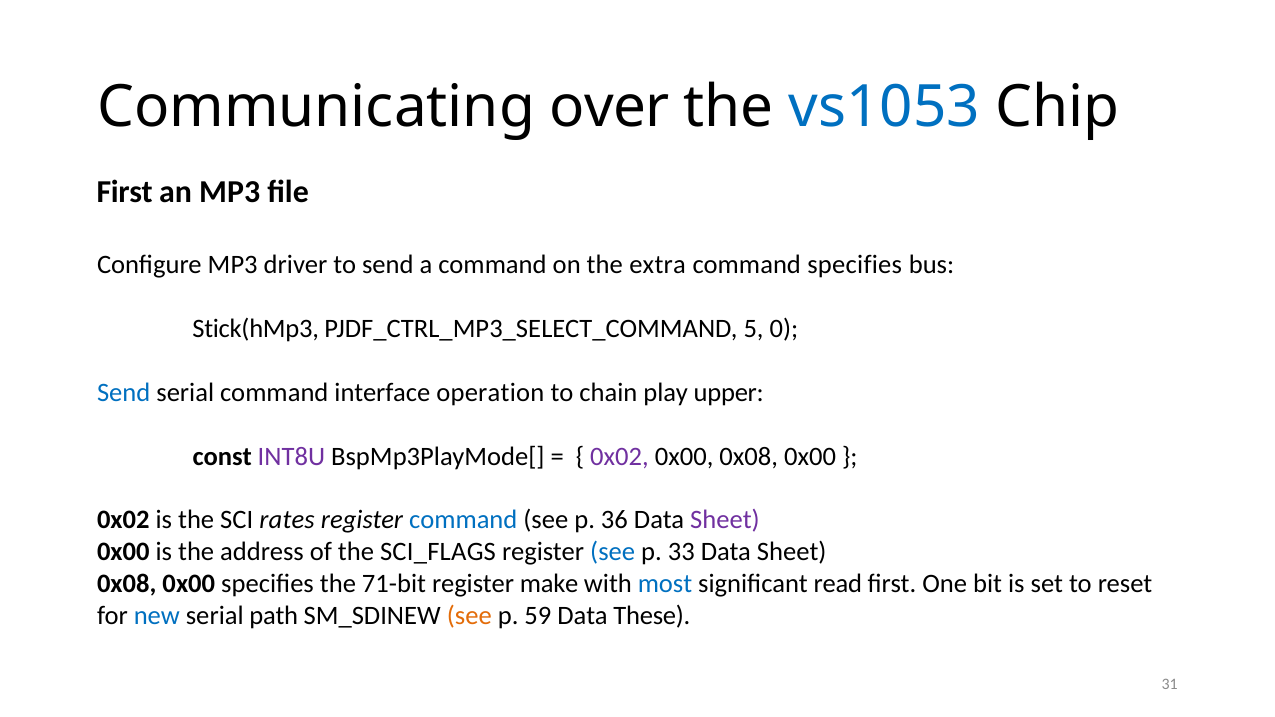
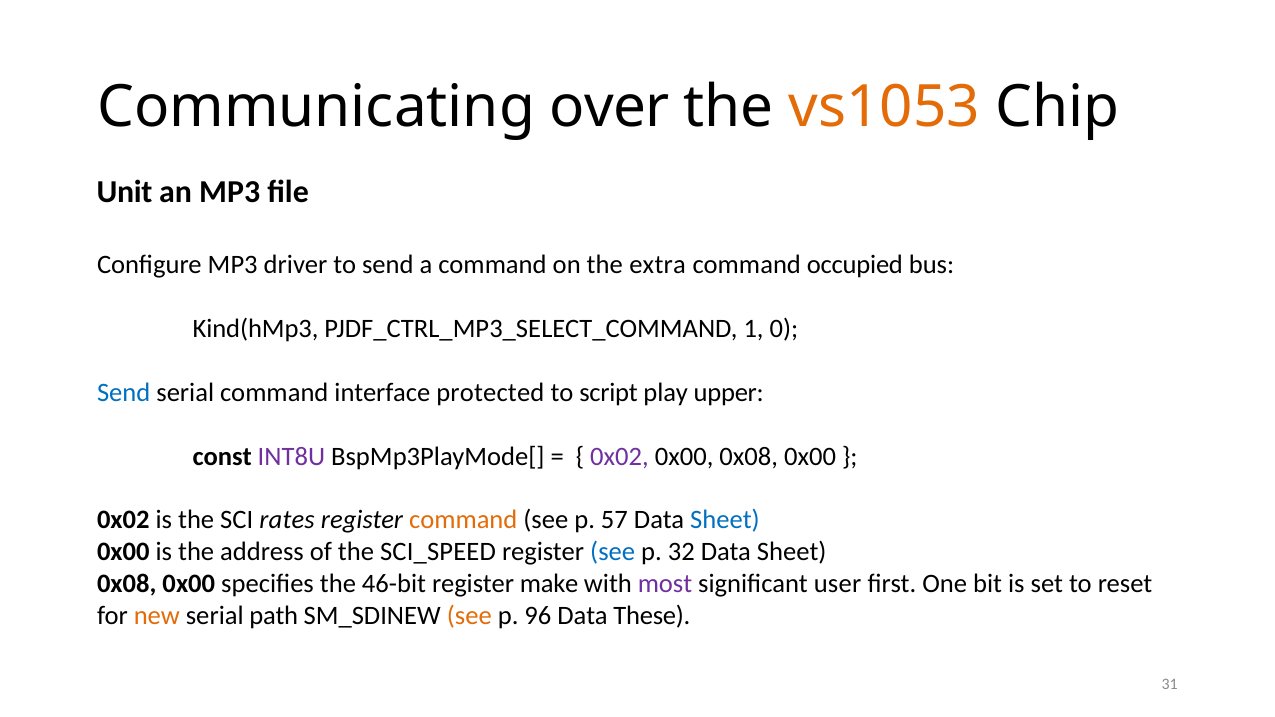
vs1053 colour: blue -> orange
First at (125, 192): First -> Unit
command specifies: specifies -> occupied
Stick(hMp3: Stick(hMp3 -> Kind(hMp3
5: 5 -> 1
operation: operation -> protected
chain: chain -> script
command at (463, 520) colour: blue -> orange
36: 36 -> 57
Sheet at (725, 520) colour: purple -> blue
SCI_FLAGS: SCI_FLAGS -> SCI_SPEED
33: 33 -> 32
71-bit: 71-bit -> 46-bit
most colour: blue -> purple
read: read -> user
new colour: blue -> orange
59: 59 -> 96
